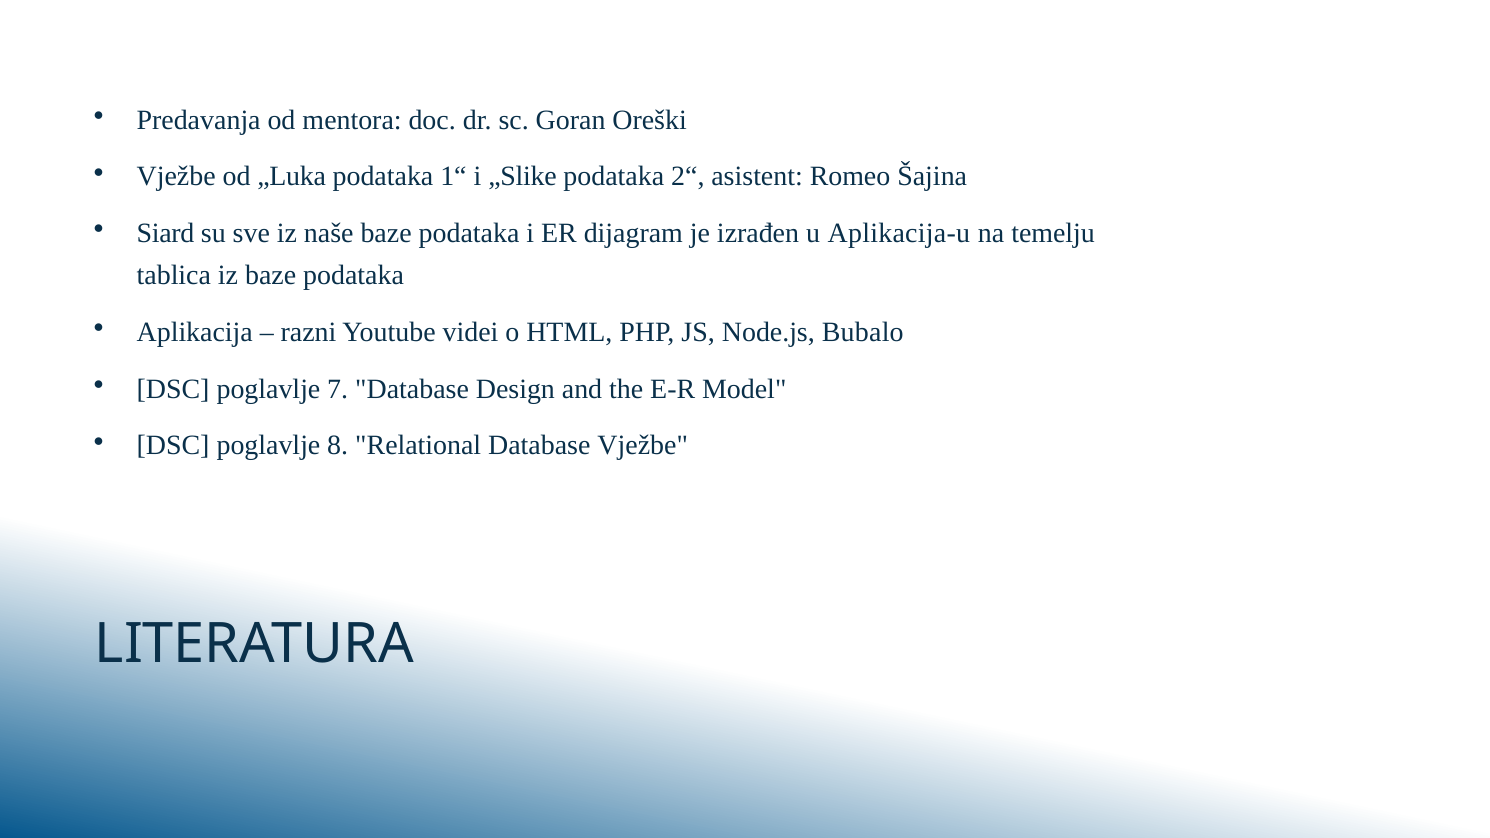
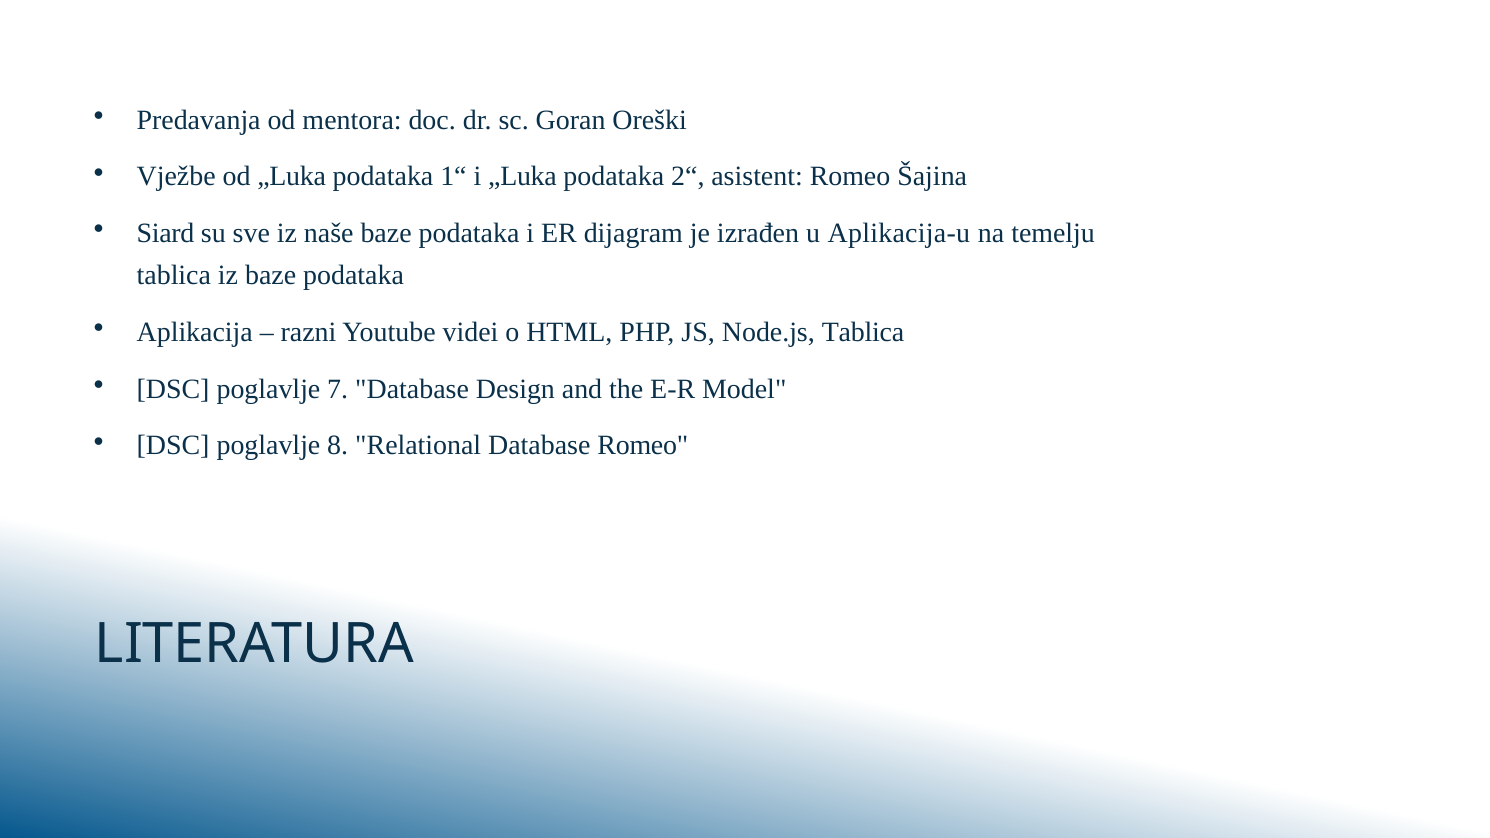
i „Slike: „Slike -> „Luka
Node.js Bubalo: Bubalo -> Tablica
Database Vježbe: Vježbe -> Romeo
